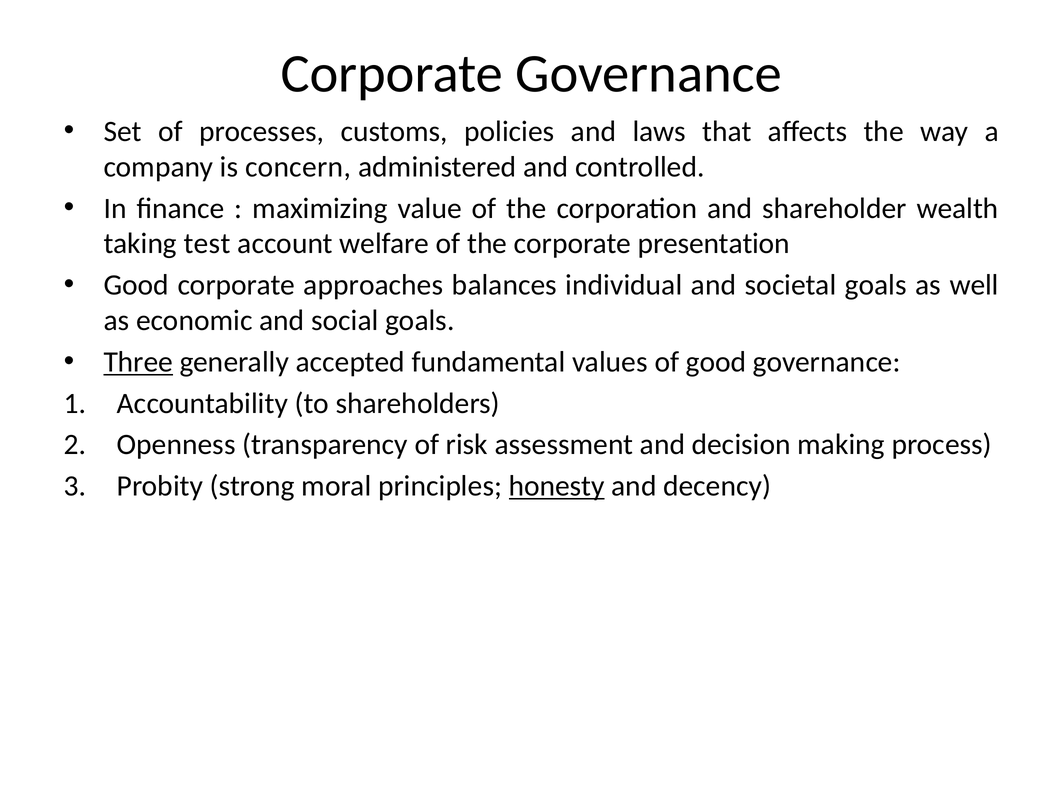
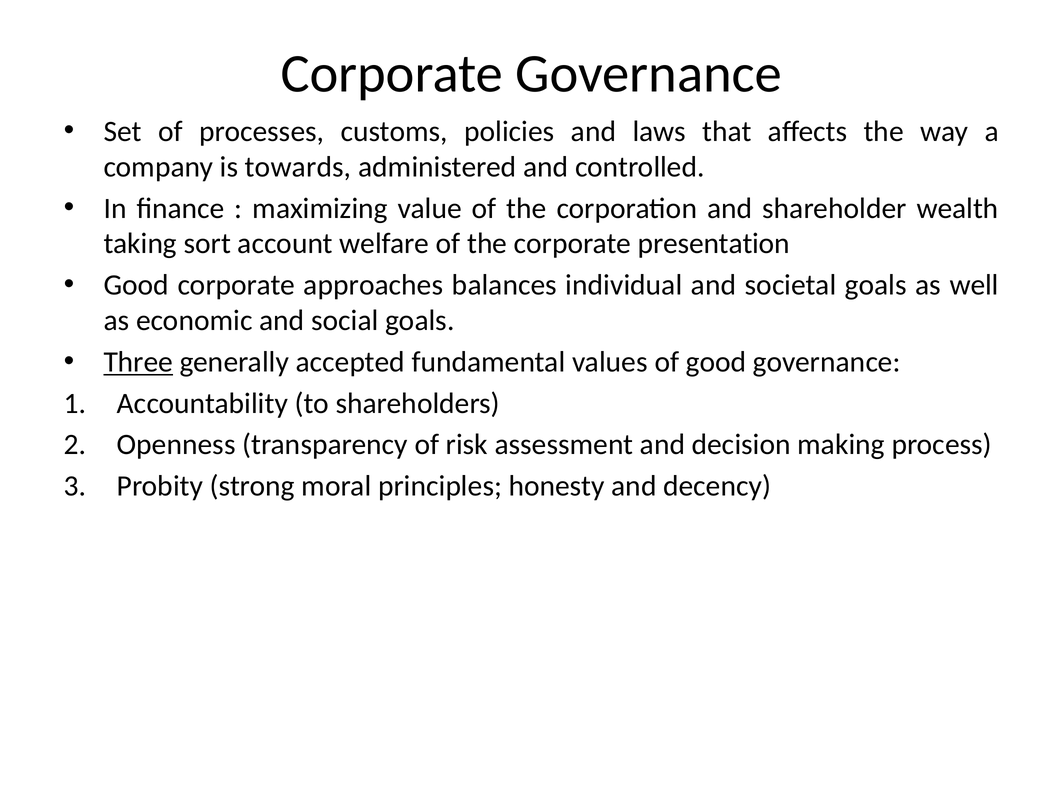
concern: concern -> towards
test: test -> sort
honesty underline: present -> none
